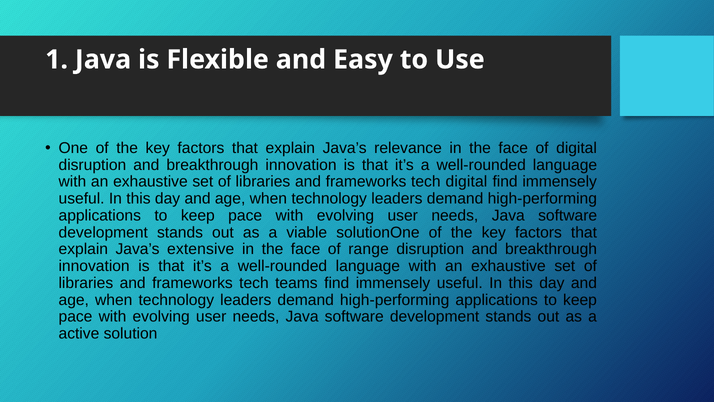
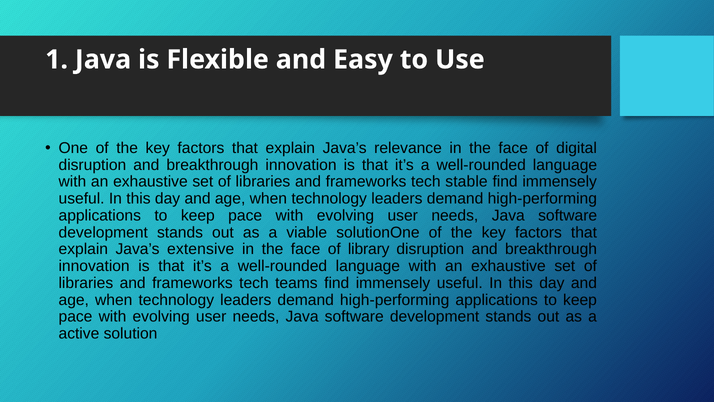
tech digital: digital -> stable
range: range -> library
